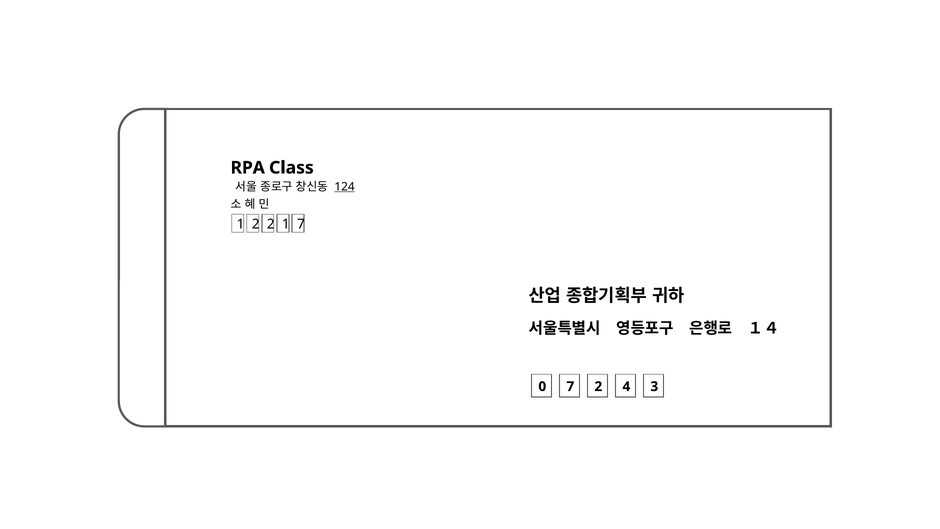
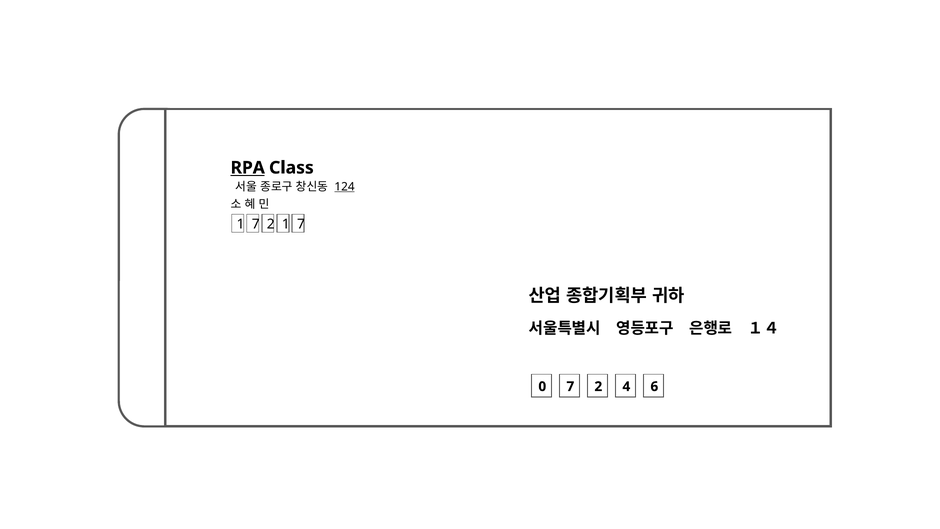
RPA underline: none -> present
2 at (256, 224): 2 -> 7
3: 3 -> 6
